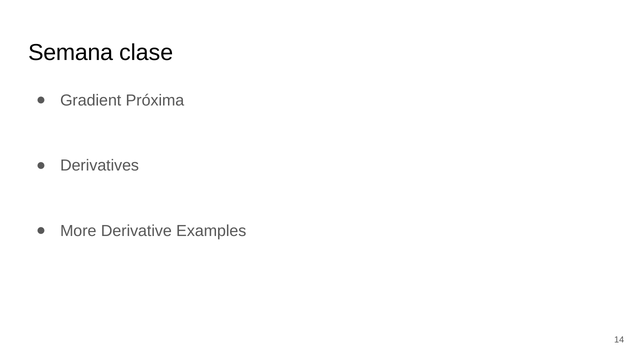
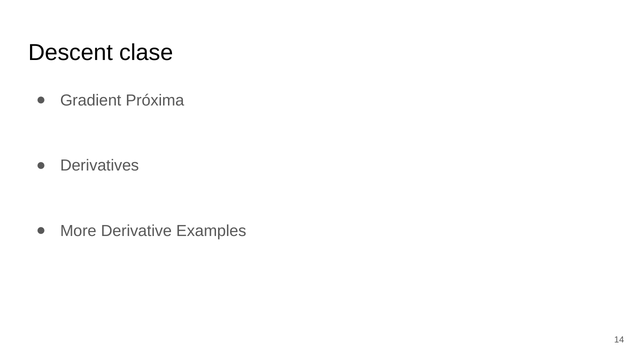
Semana: Semana -> Descent
